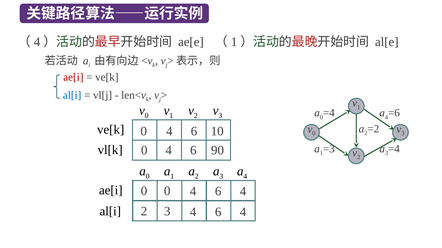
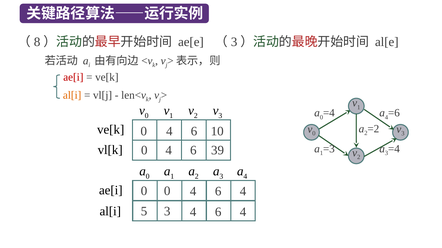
4 at (37, 42): 4 -> 8
1 at (234, 42): 1 -> 3
al[i at (72, 95) colour: blue -> orange
90: 90 -> 39
al[i 2: 2 -> 5
